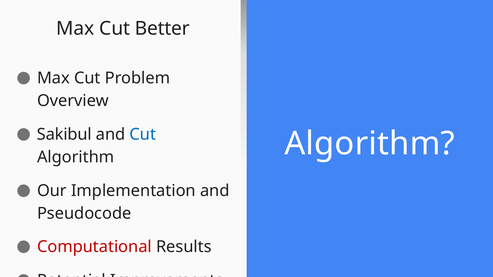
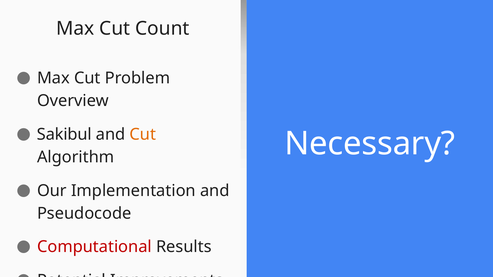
Better: Better -> Count
Cut at (143, 135) colour: blue -> orange
Algorithm at (370, 144): Algorithm -> Necessary
